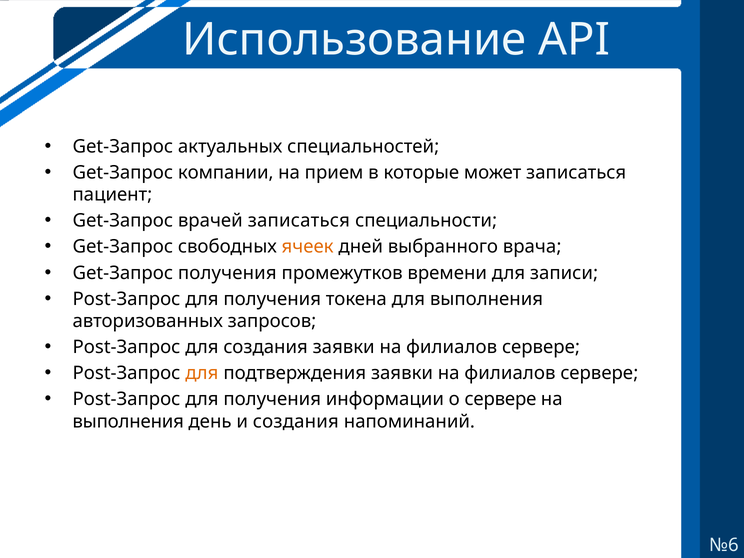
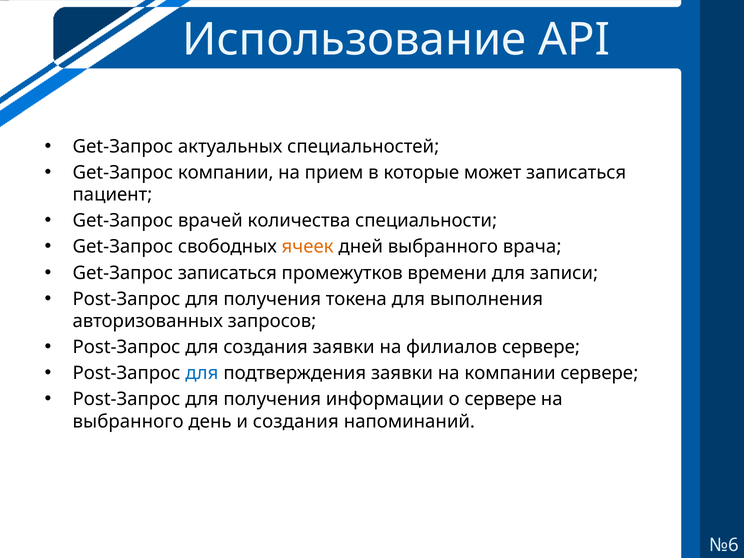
врачей записаться: записаться -> количества
Get-Запрос получения: получения -> записаться
для at (202, 373) colour: orange -> blue
подтверждения заявки на филиалов: филиалов -> компании
выполнения at (128, 422): выполнения -> выбранного
